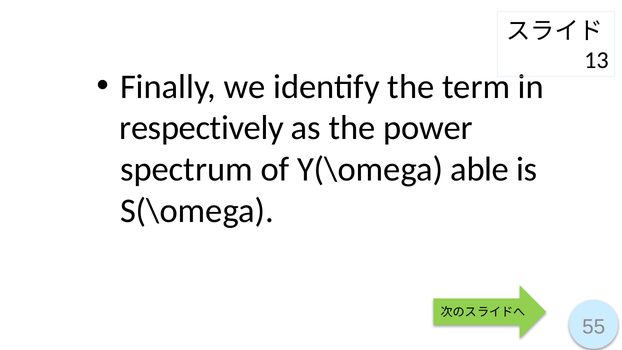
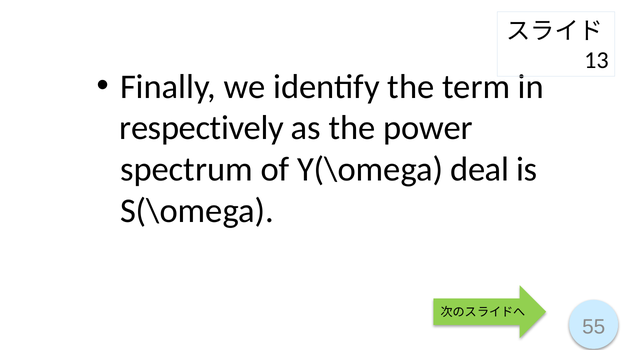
able: able -> deal
